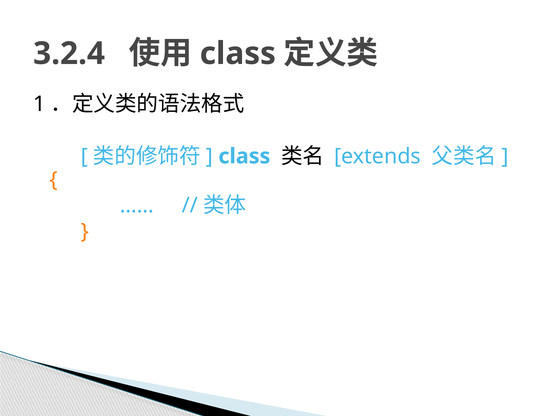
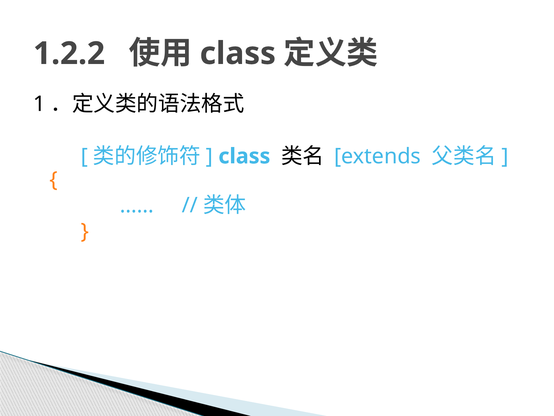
3.2.4: 3.2.4 -> 1.2.2
